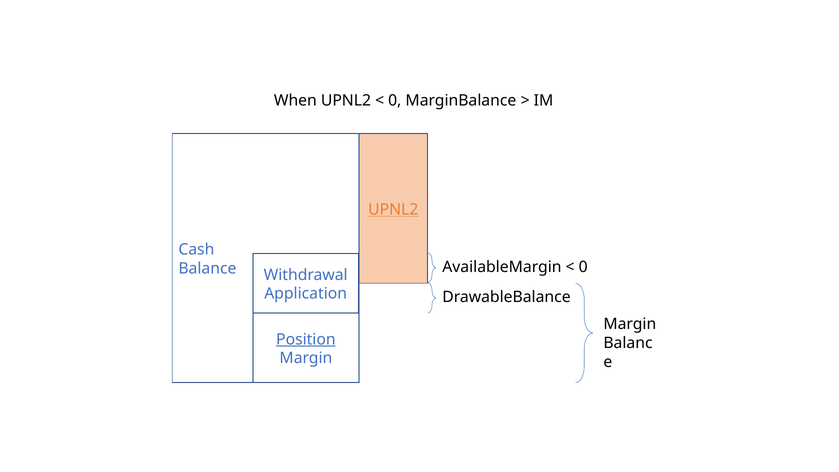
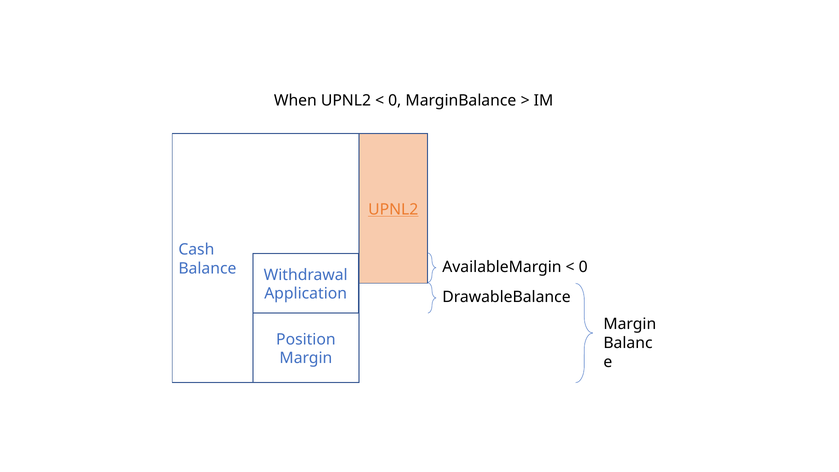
Position underline: present -> none
